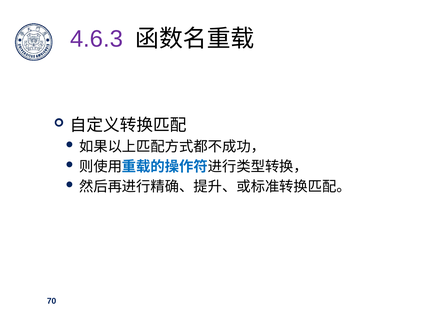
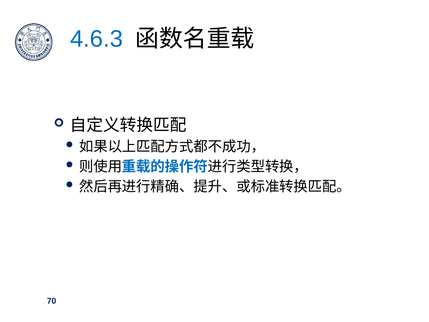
4.6.3 colour: purple -> blue
